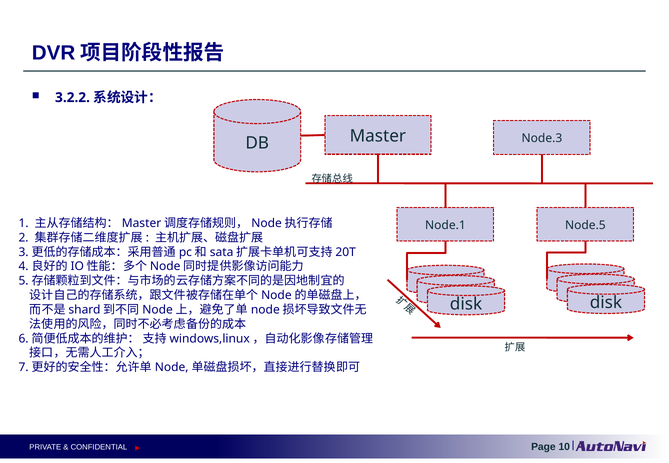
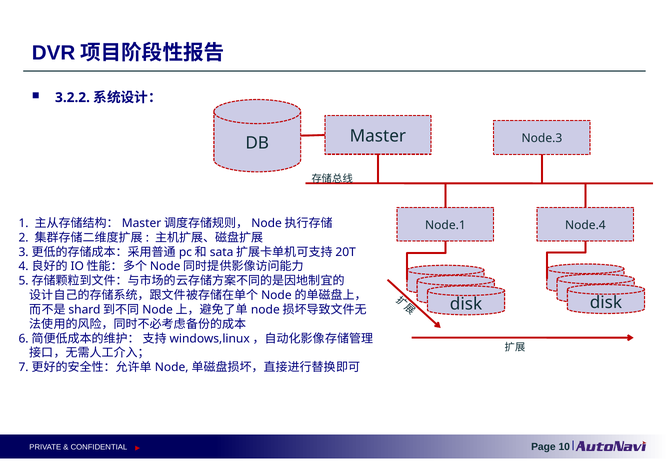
Node.5: Node.5 -> Node.4
